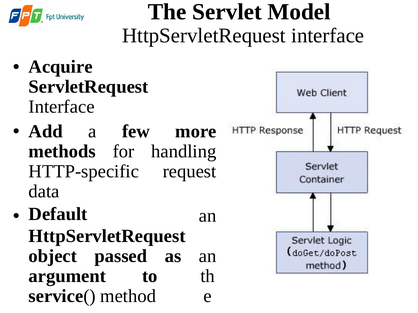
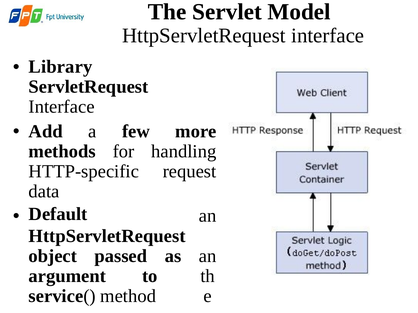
Acquire: Acquire -> Library
